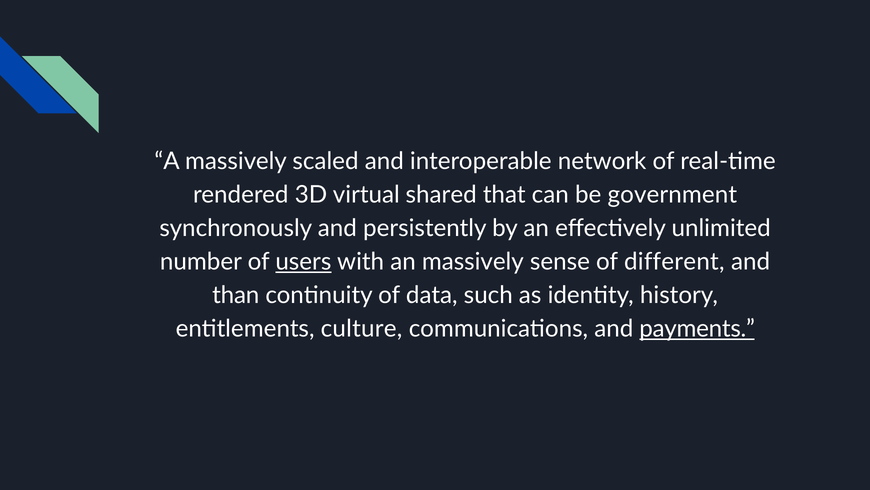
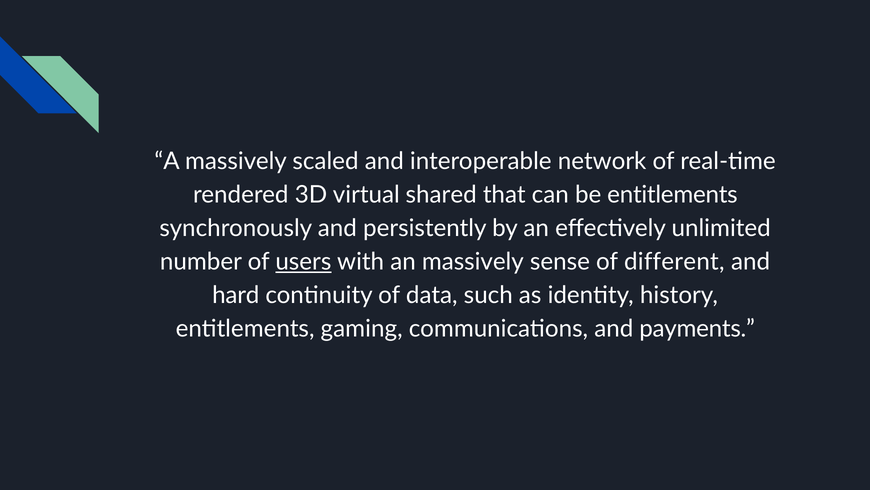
be government: government -> entitlements
than: than -> hard
culture: culture -> gaming
payments underline: present -> none
